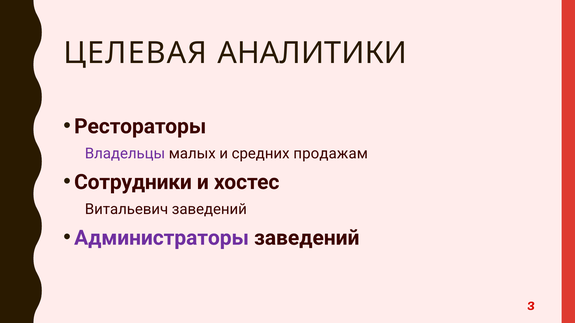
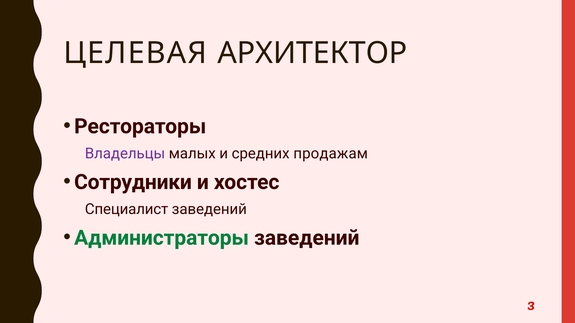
АНАЛИТИКИ: АНАЛИТИКИ -> АРХИТЕКТОР
Витальевич: Витальевич -> Специалист
Администраторы colour: purple -> green
